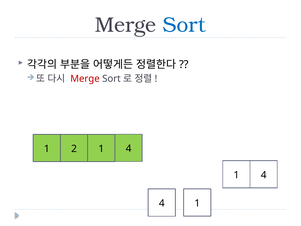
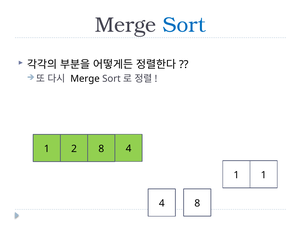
Merge at (85, 79) colour: red -> black
2 1: 1 -> 8
4 at (264, 175): 4 -> 1
4 1: 1 -> 8
